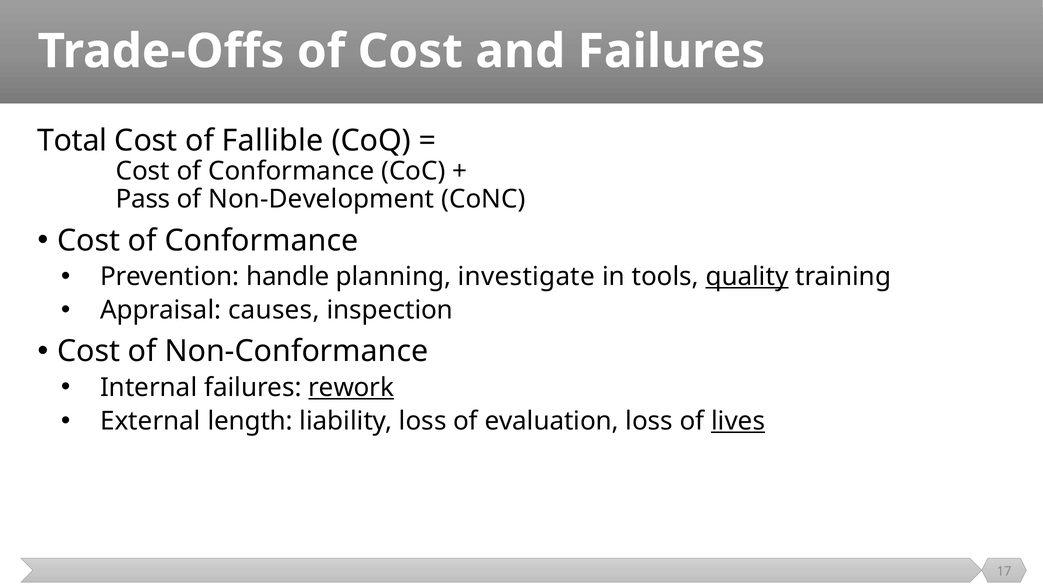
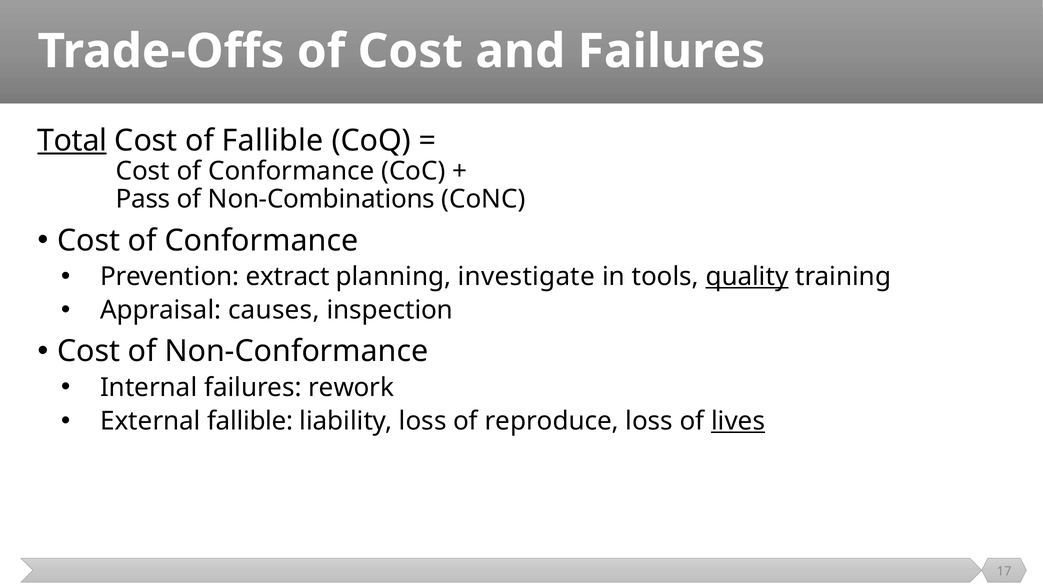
Total underline: none -> present
Non-Development: Non-Development -> Non-Combinations
handle: handle -> extract
rework underline: present -> none
External length: length -> fallible
evaluation: evaluation -> reproduce
